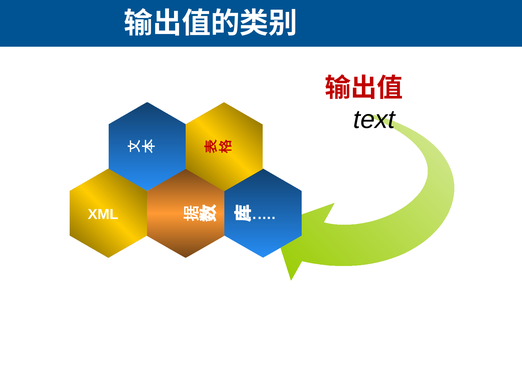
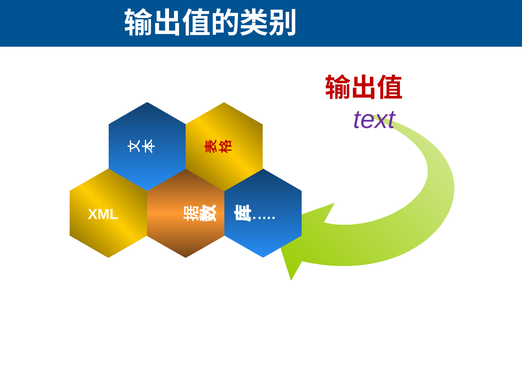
text colour: black -> purple
